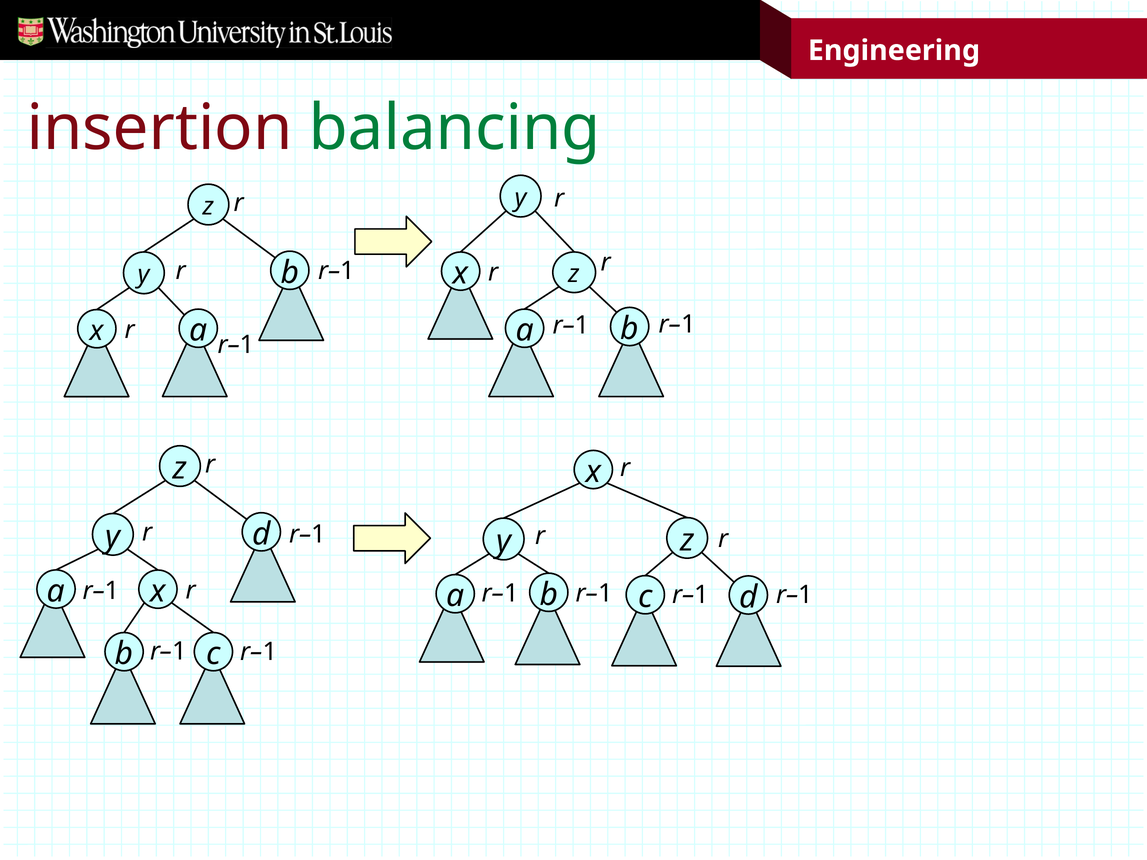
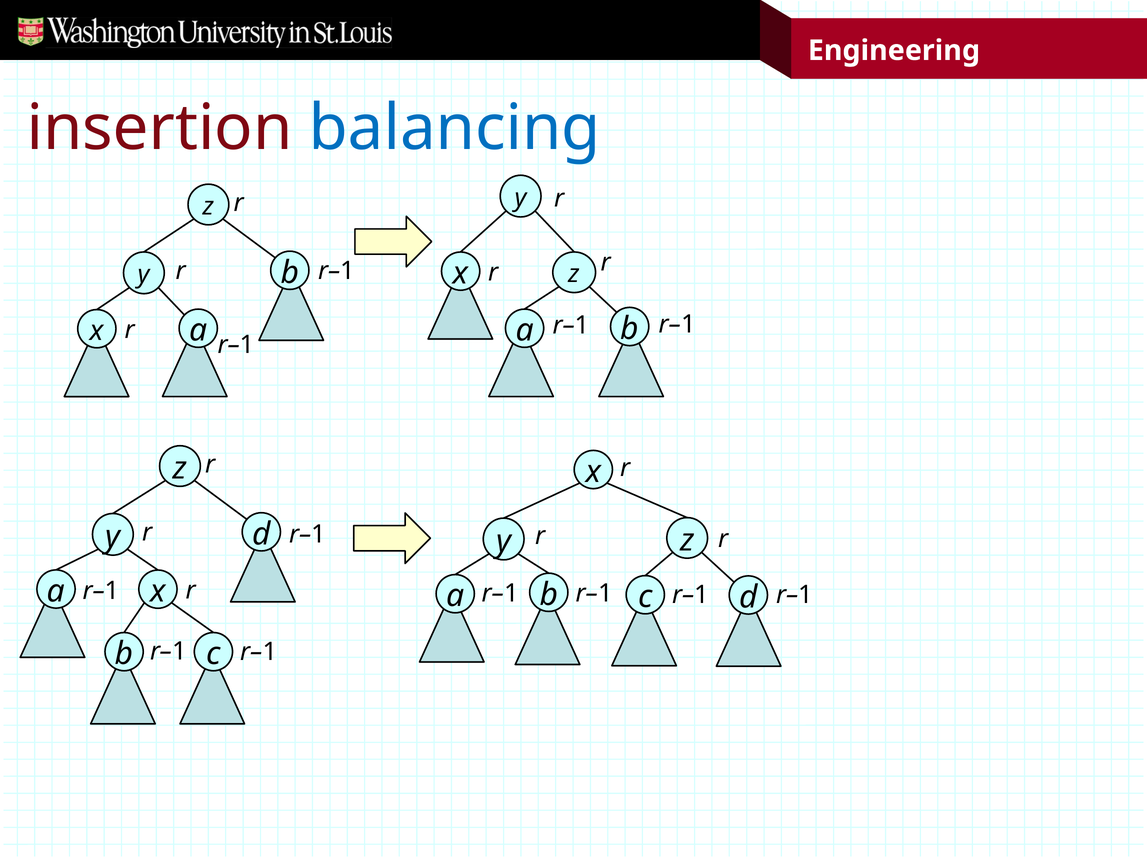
balancing colour: green -> blue
